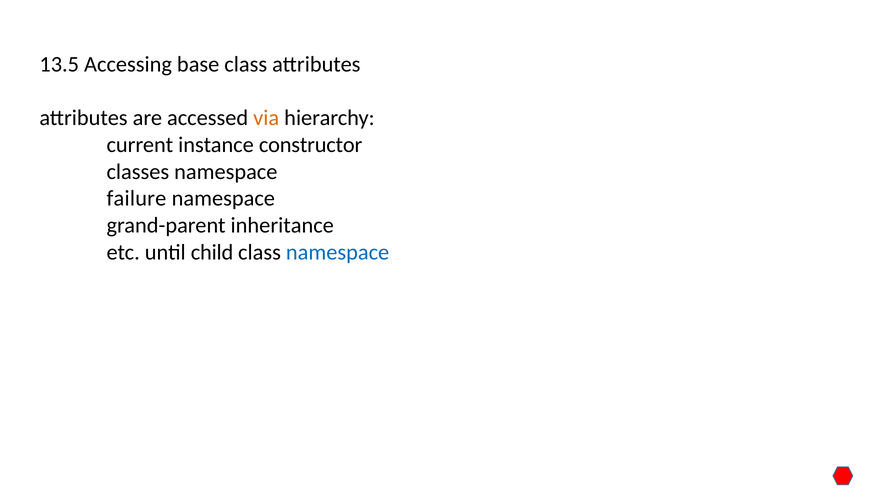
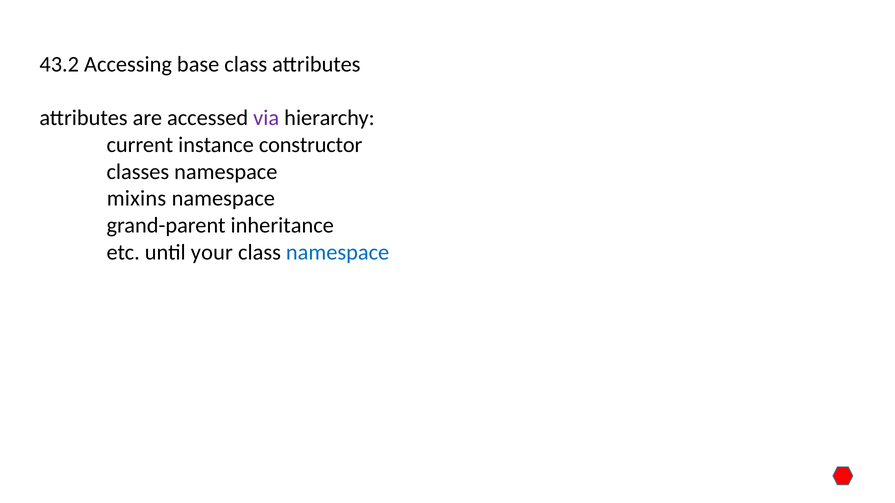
13.5: 13.5 -> 43.2
via colour: orange -> purple
failure: failure -> mixins
child: child -> your
